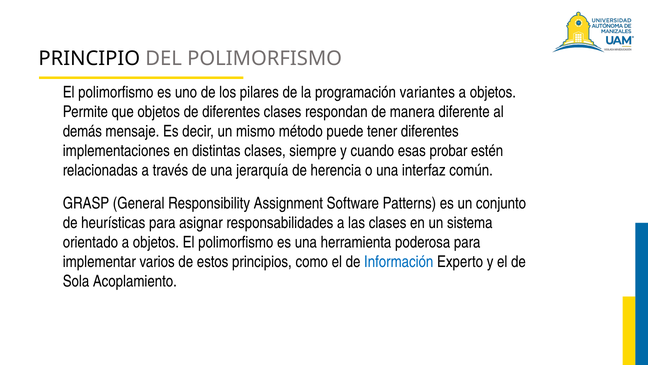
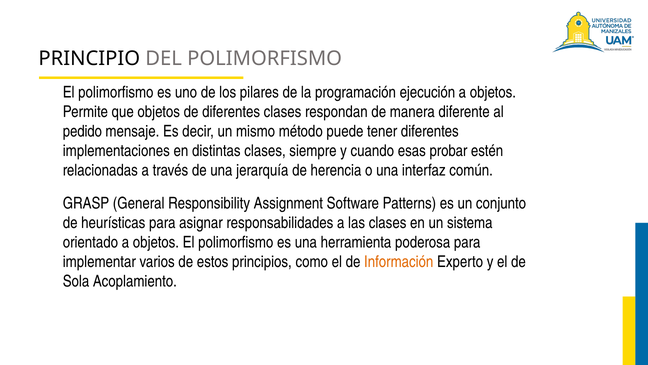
variantes: variantes -> ejecución
demás: demás -> pedido
Información colour: blue -> orange
